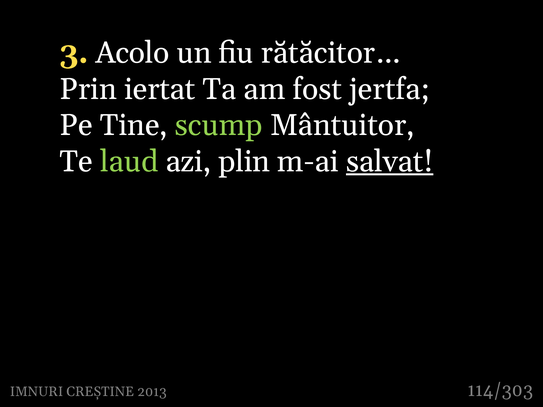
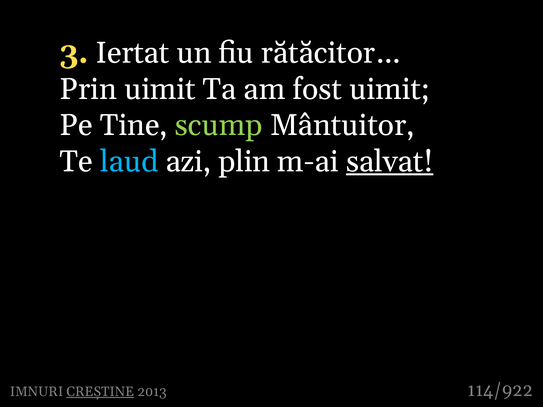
Acolo: Acolo -> Iertat
Prin iertat: iertat -> uimit
fost jertfa: jertfa -> uimit
laud colour: light green -> light blue
CREȘTINE underline: none -> present
114/303: 114/303 -> 114/922
